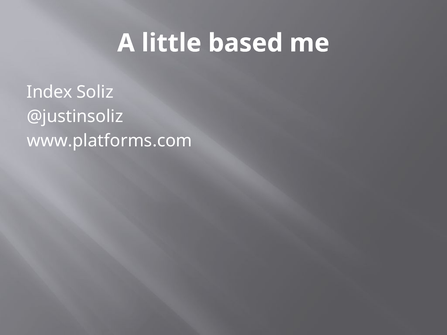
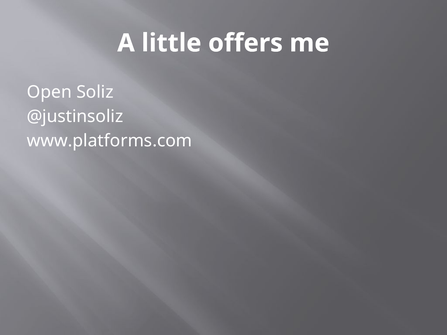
based: based -> offers
Index: Index -> Open
